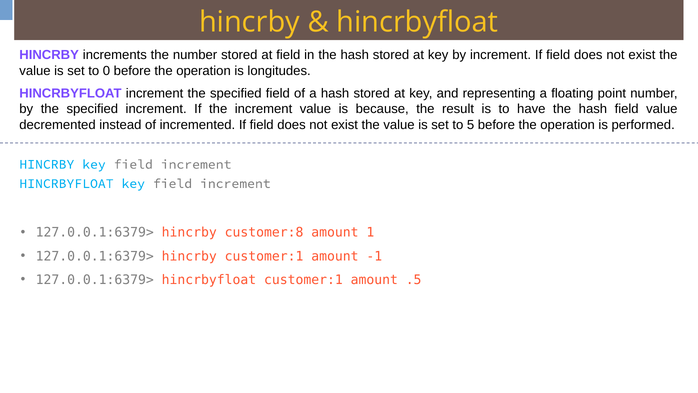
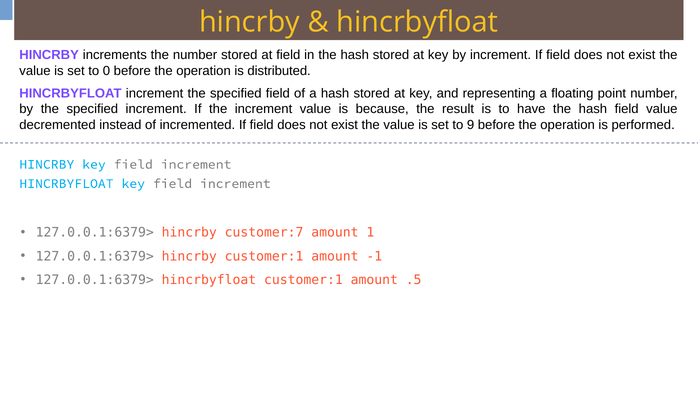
longitudes: longitudes -> distributed
5: 5 -> 9
customer:8: customer:8 -> customer:7
